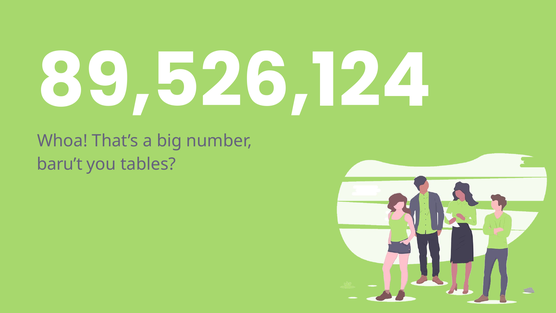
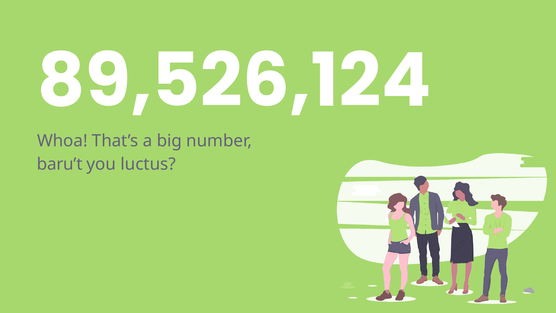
tables: tables -> luctus
